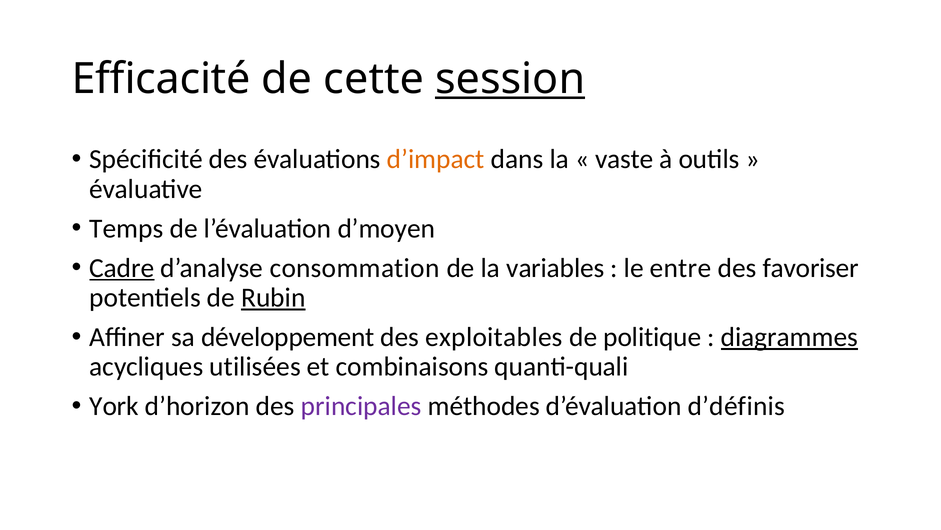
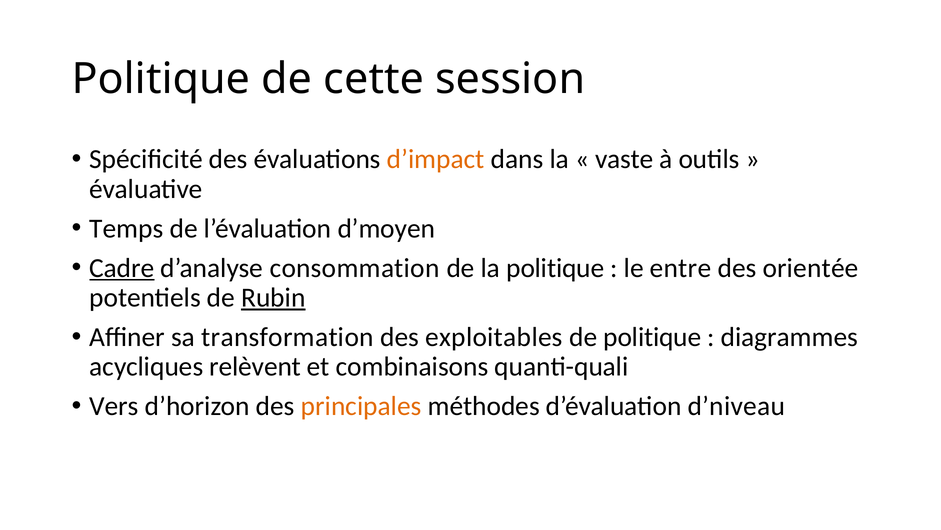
Efficacité at (161, 79): Efficacité -> Politique
session underline: present -> none
la variables: variables -> politique
favoriser: favoriser -> orientée
développement: développement -> transformation
diagrammes underline: present -> none
utilisées: utilisées -> relèvent
York: York -> Vers
principales colour: purple -> orange
d’définis: d’définis -> d’niveau
